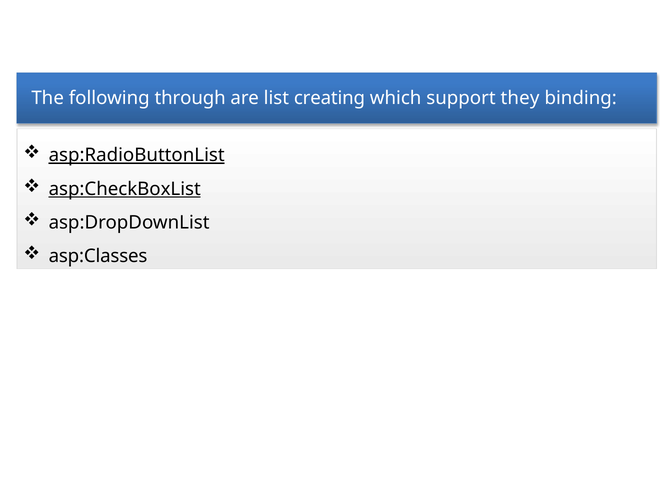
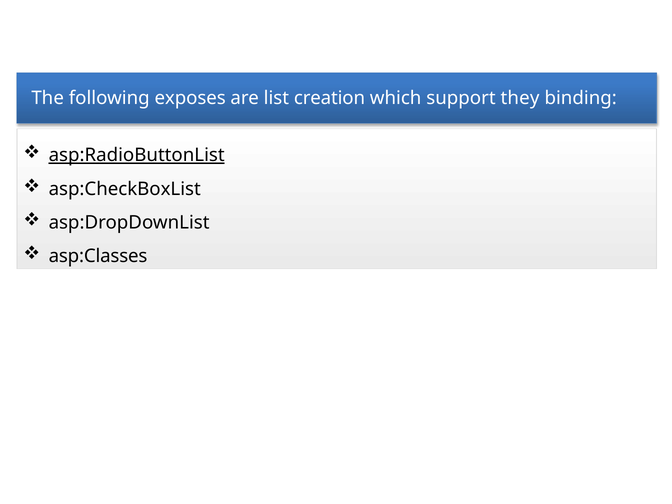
through: through -> exposes
creating: creating -> creation
asp:CheckBoxList underline: present -> none
